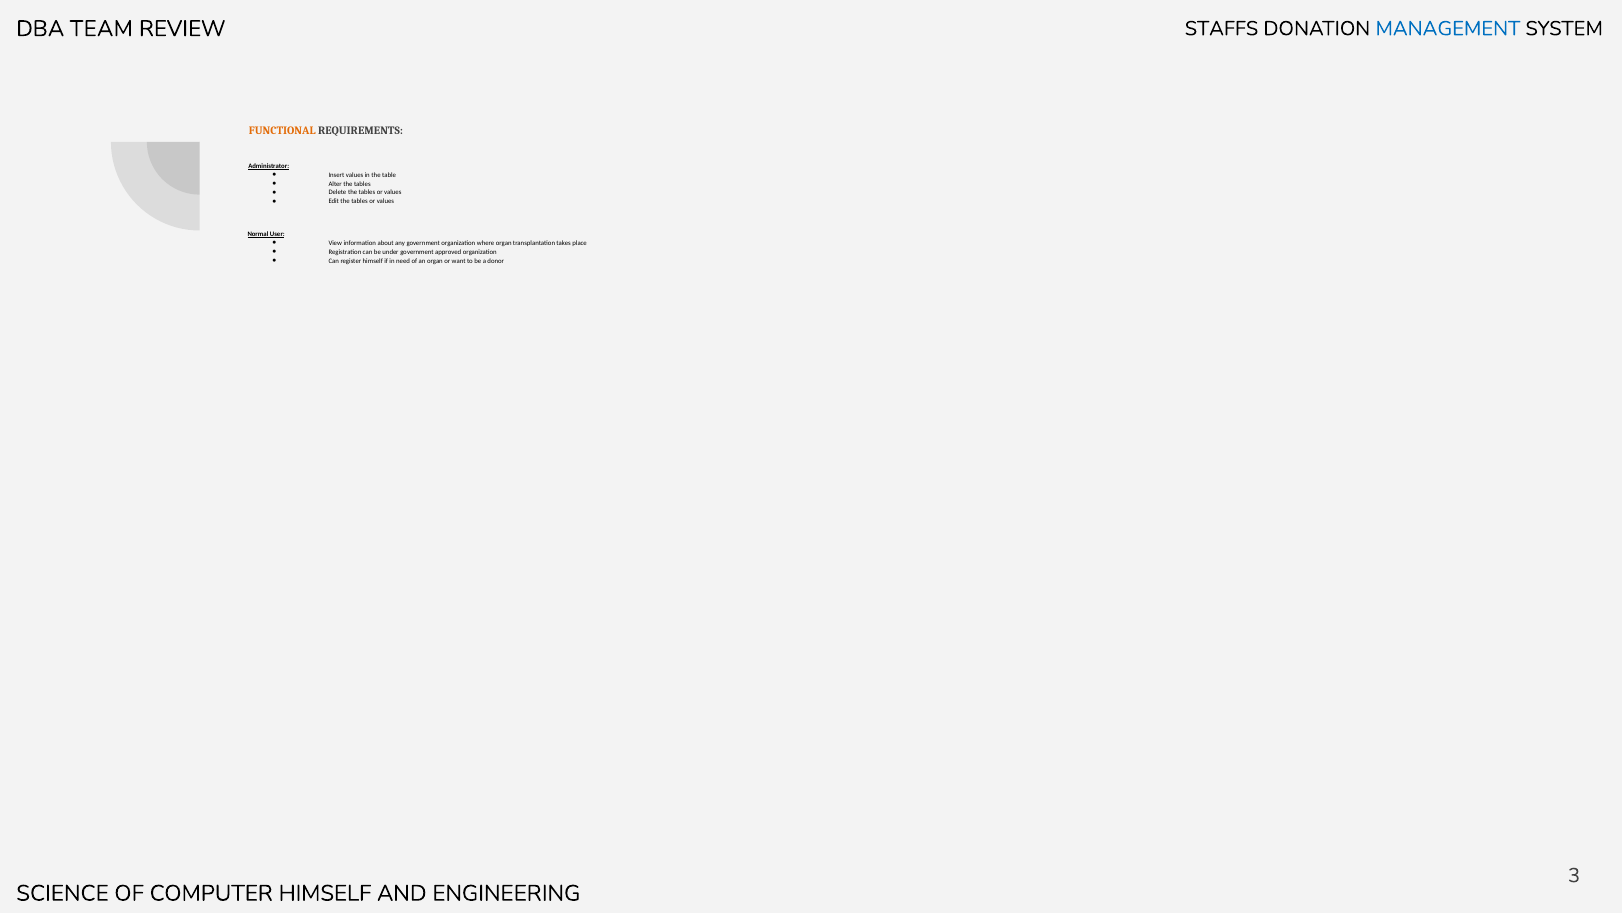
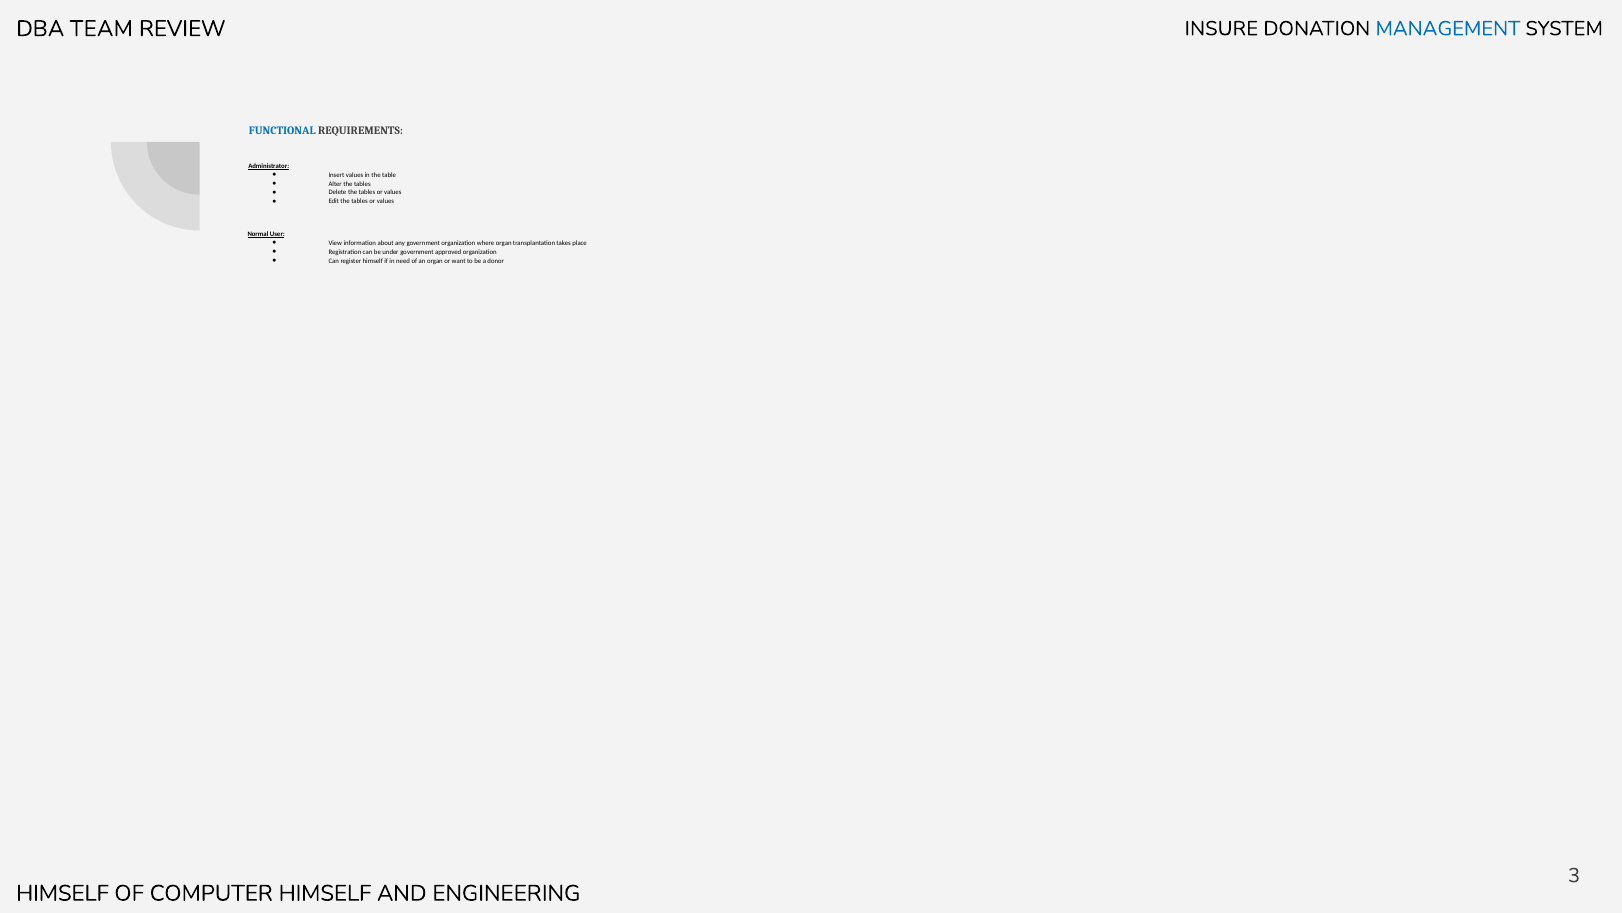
STAFFS: STAFFS -> INSURE
FUNCTIONAL colour: orange -> blue
SCIENCE at (62, 893): SCIENCE -> HIMSELF
